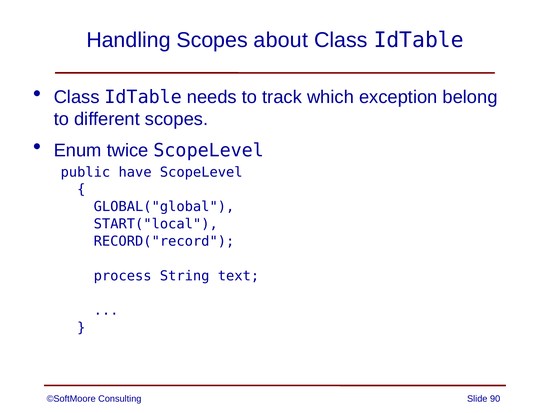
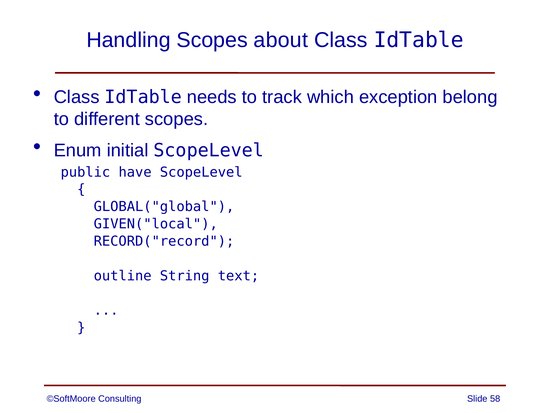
twice: twice -> initial
START("local: START("local -> GIVEN("local
process: process -> outline
90: 90 -> 58
